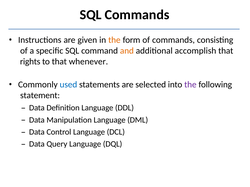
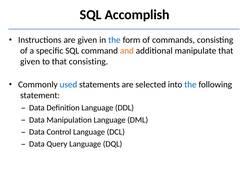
SQL Commands: Commands -> Accomplish
the at (114, 40) colour: orange -> blue
accomplish: accomplish -> manipulate
rights at (30, 62): rights -> given
that whenever: whenever -> consisting
the at (190, 85) colour: purple -> blue
